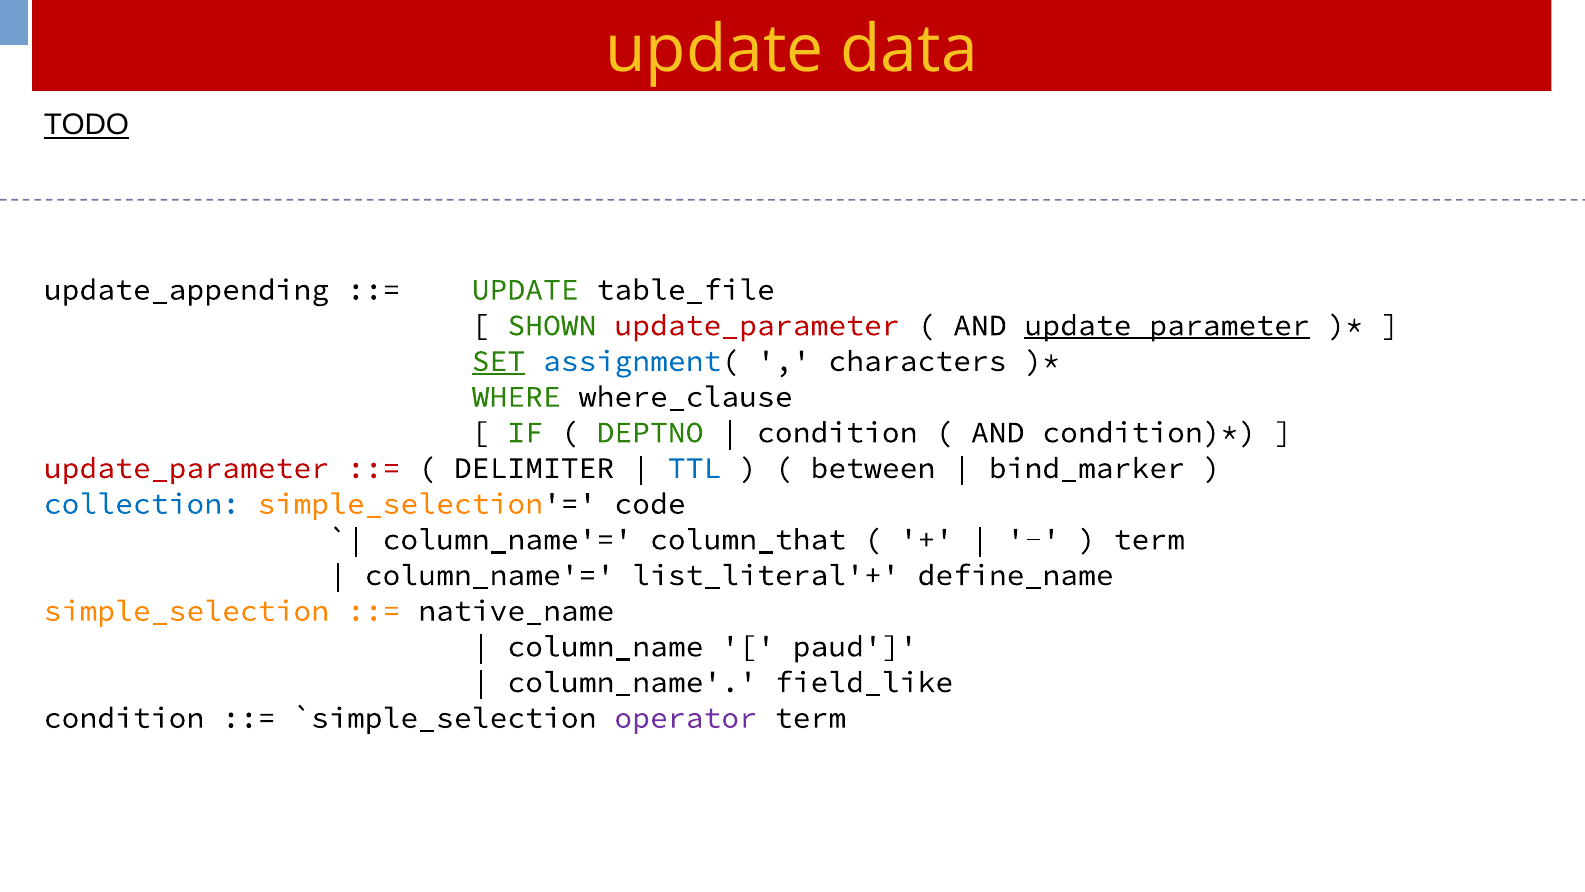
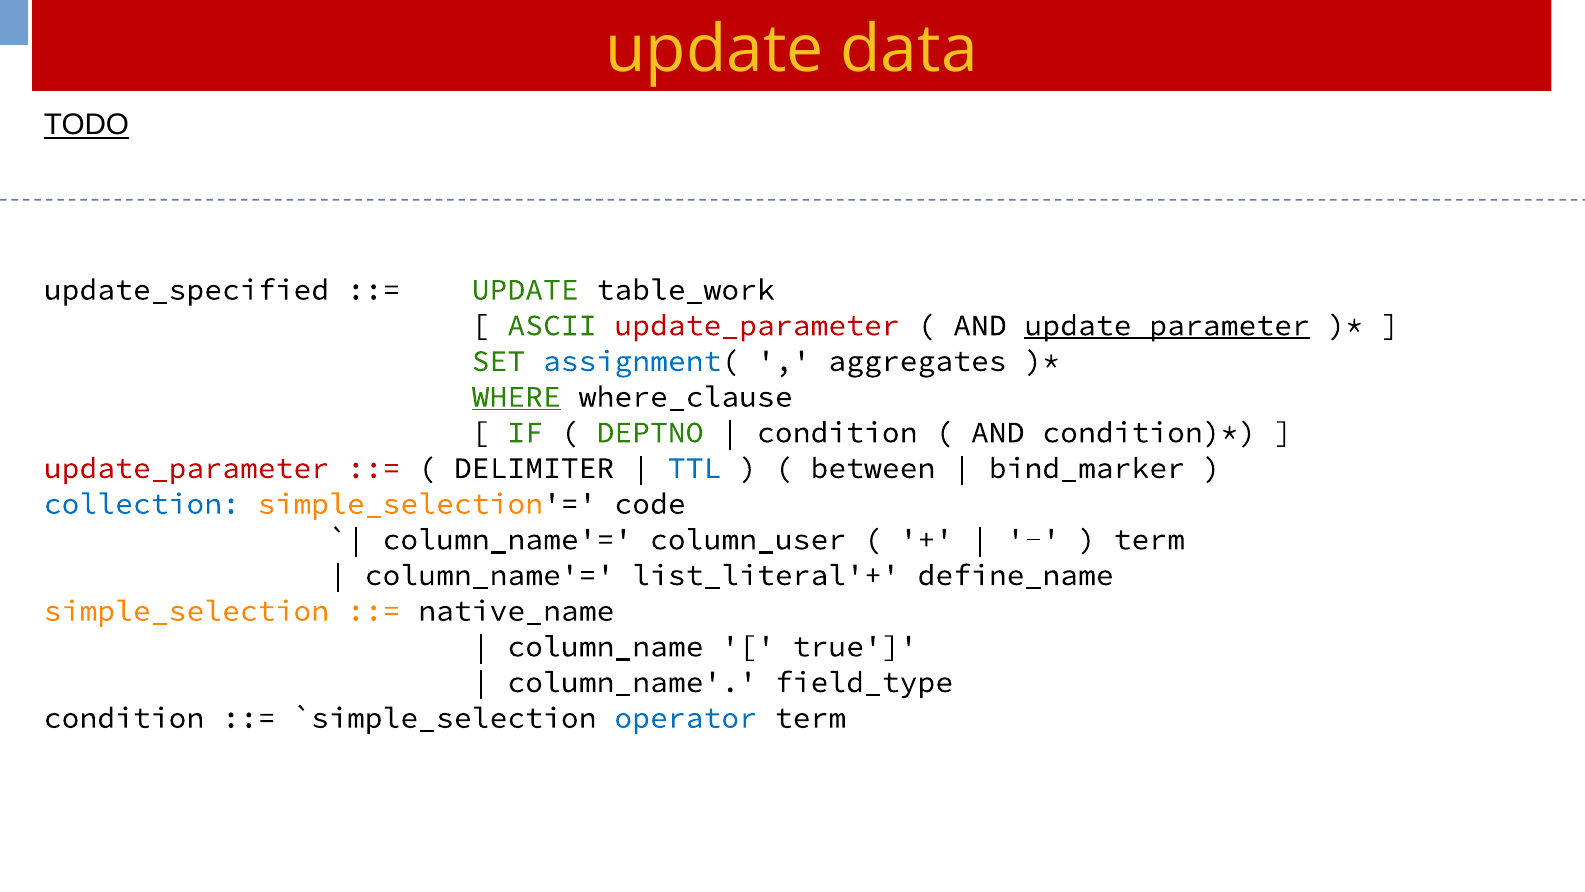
update_appending: update_appending -> update_specified
table_file: table_file -> table_work
SHOWN: SHOWN -> ASCII
SET underline: present -> none
characters: characters -> aggregates
WHERE underline: none -> present
column_that: column_that -> column_user
paud: paud -> true
field_like: field_like -> field_type
operator colour: purple -> blue
